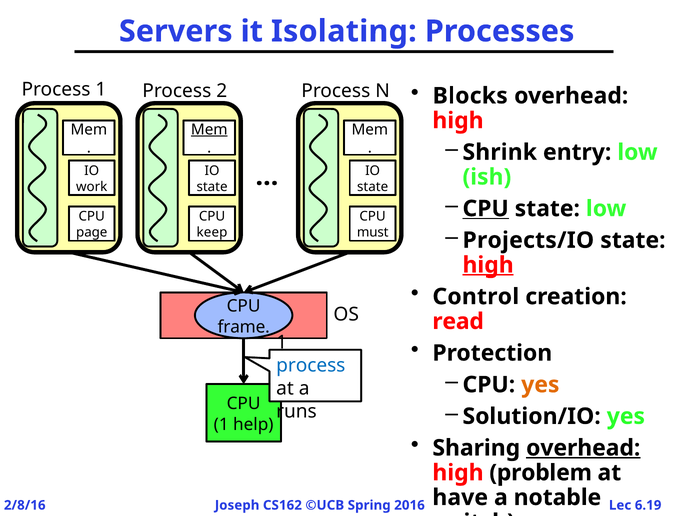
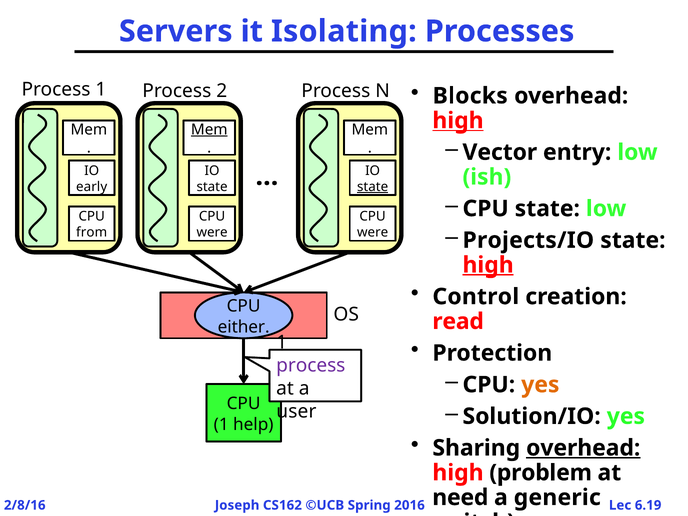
high at (458, 121) underline: none -> present
Shrink: Shrink -> Vector
work: work -> early
state at (373, 187) underline: none -> present
CPU at (486, 209) underline: present -> none
page: page -> from
keep at (212, 233): keep -> were
must at (373, 233): must -> were
frame: frame -> either
process at (311, 365) colour: blue -> purple
runs: runs -> user
have: have -> need
notable: notable -> generic
